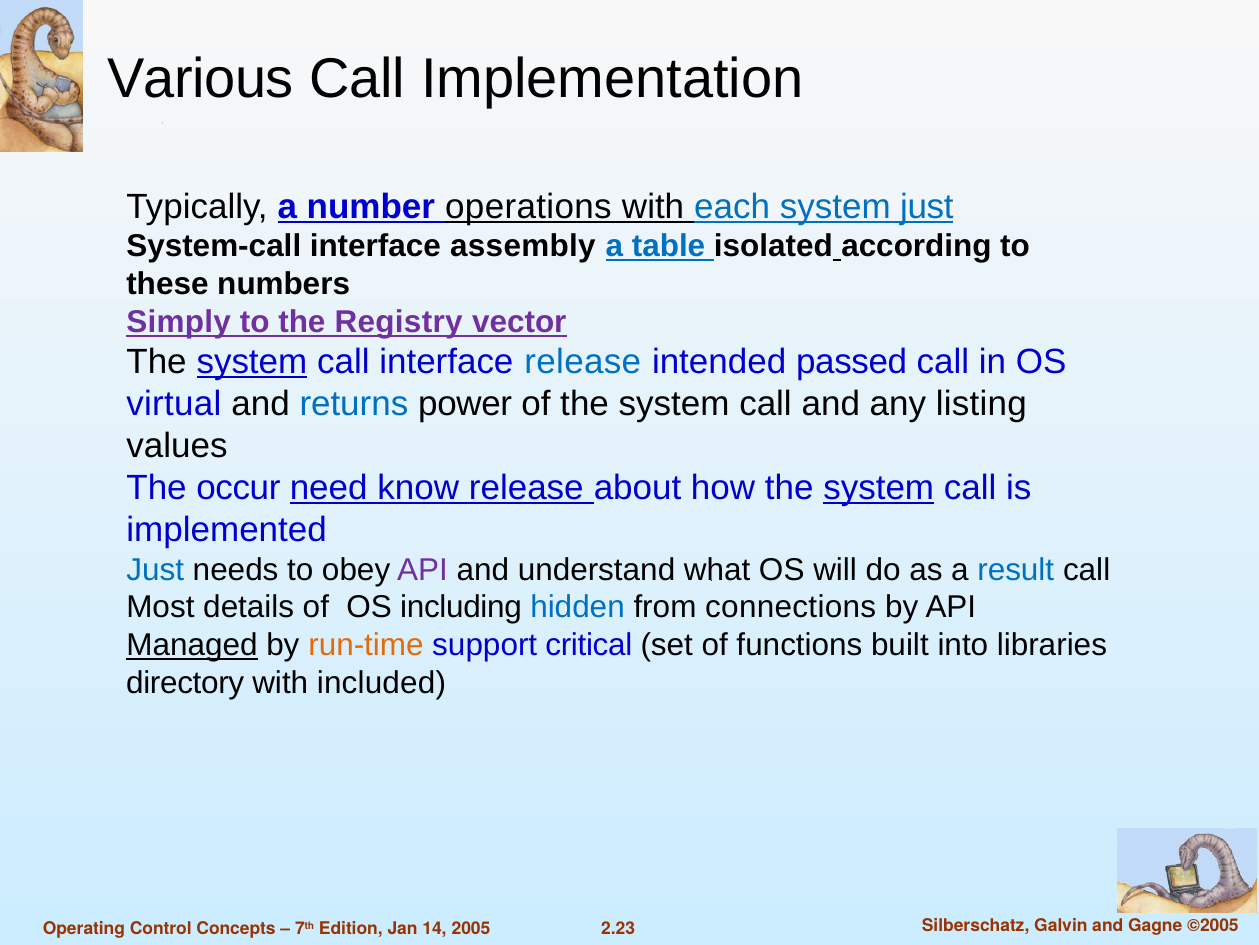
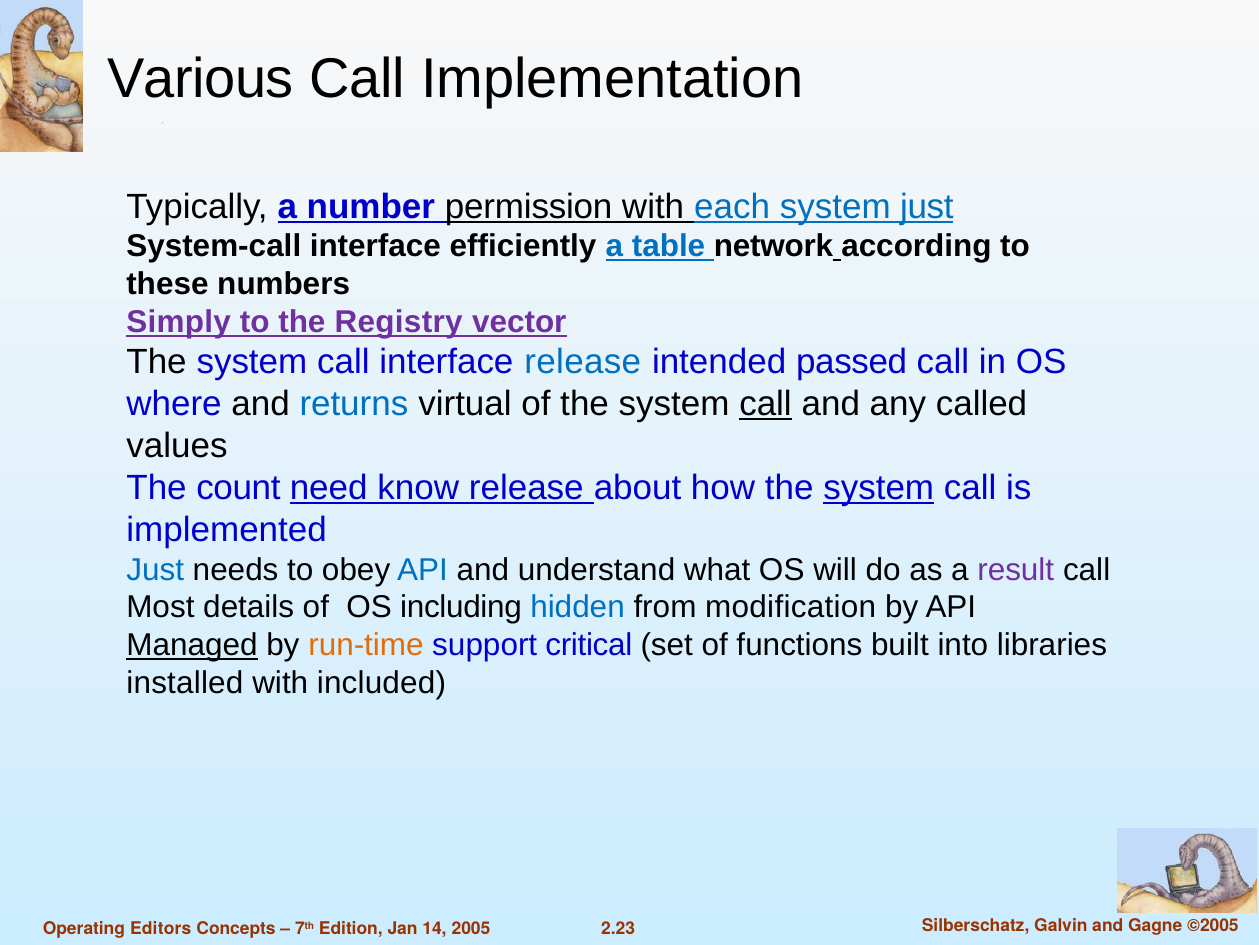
operations: operations -> permission
assembly: assembly -> efficiently
isolated: isolated -> network
system at (252, 362) underline: present -> none
virtual: virtual -> where
power: power -> virtual
call at (766, 404) underline: none -> present
listing: listing -> called
occur: occur -> count
API at (423, 569) colour: purple -> blue
result colour: blue -> purple
connections: connections -> modification
directory: directory -> installed
Control: Control -> Editors
